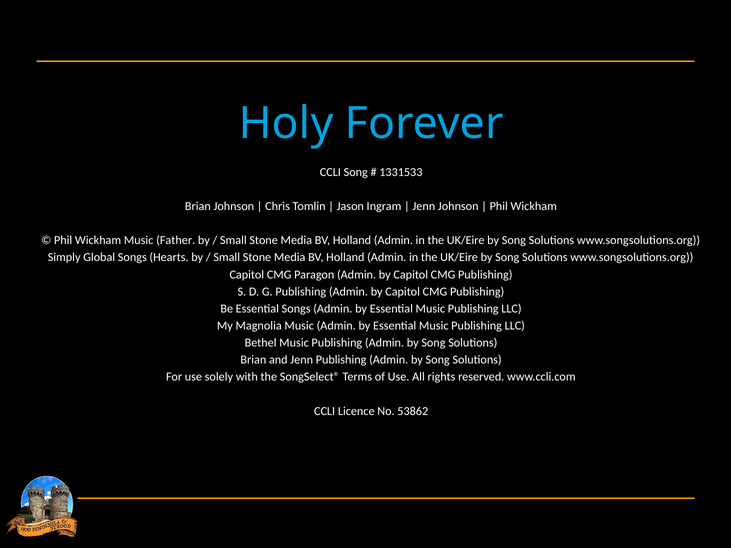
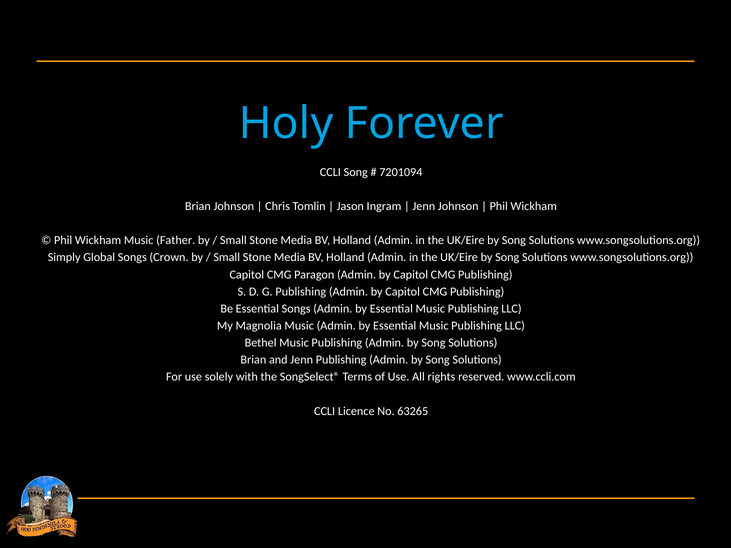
1331533: 1331533 -> 7201094
Hearts: Hearts -> Crown
53862: 53862 -> 63265
